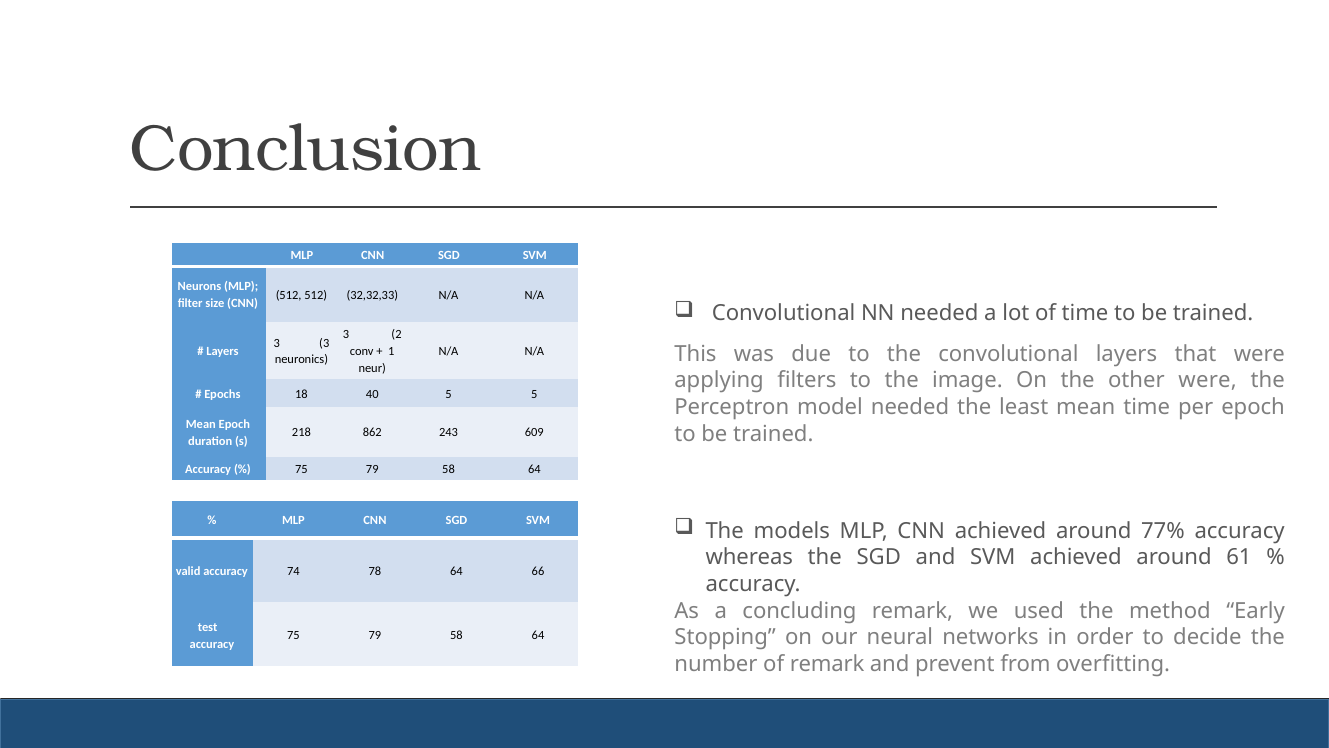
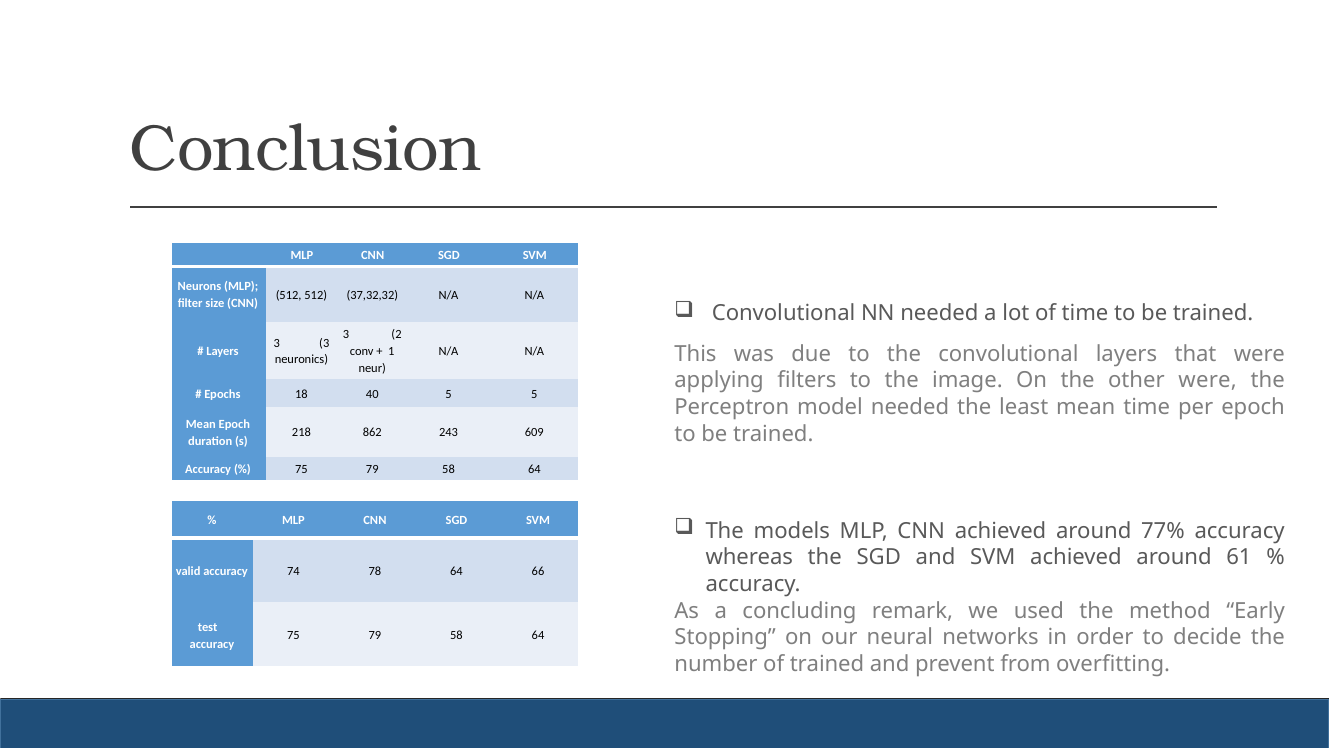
32,32,33: 32,32,33 -> 37,32,32
of remark: remark -> trained
